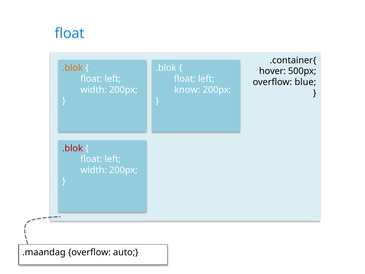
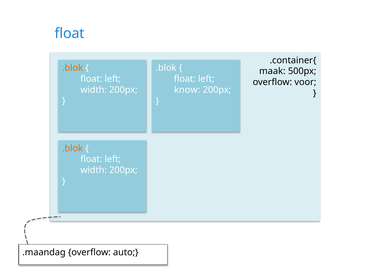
hover: hover -> maak
blue: blue -> voor
.blok at (72, 148) colour: red -> orange
